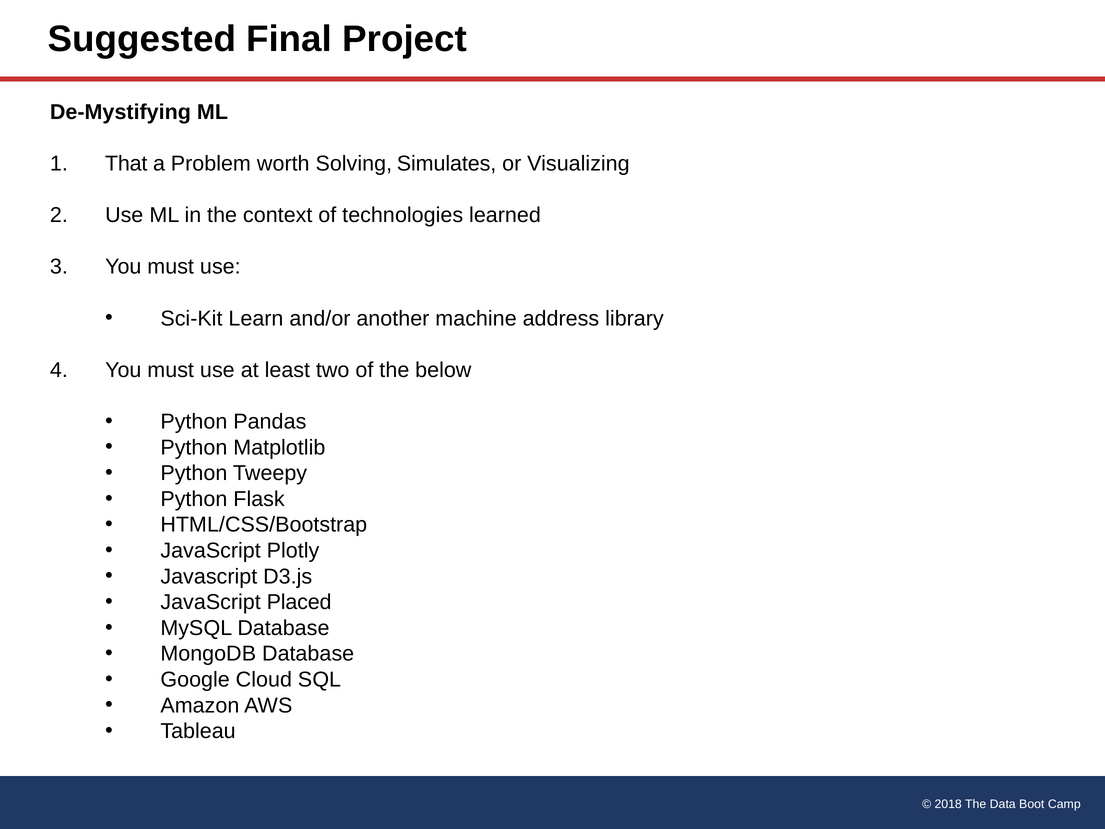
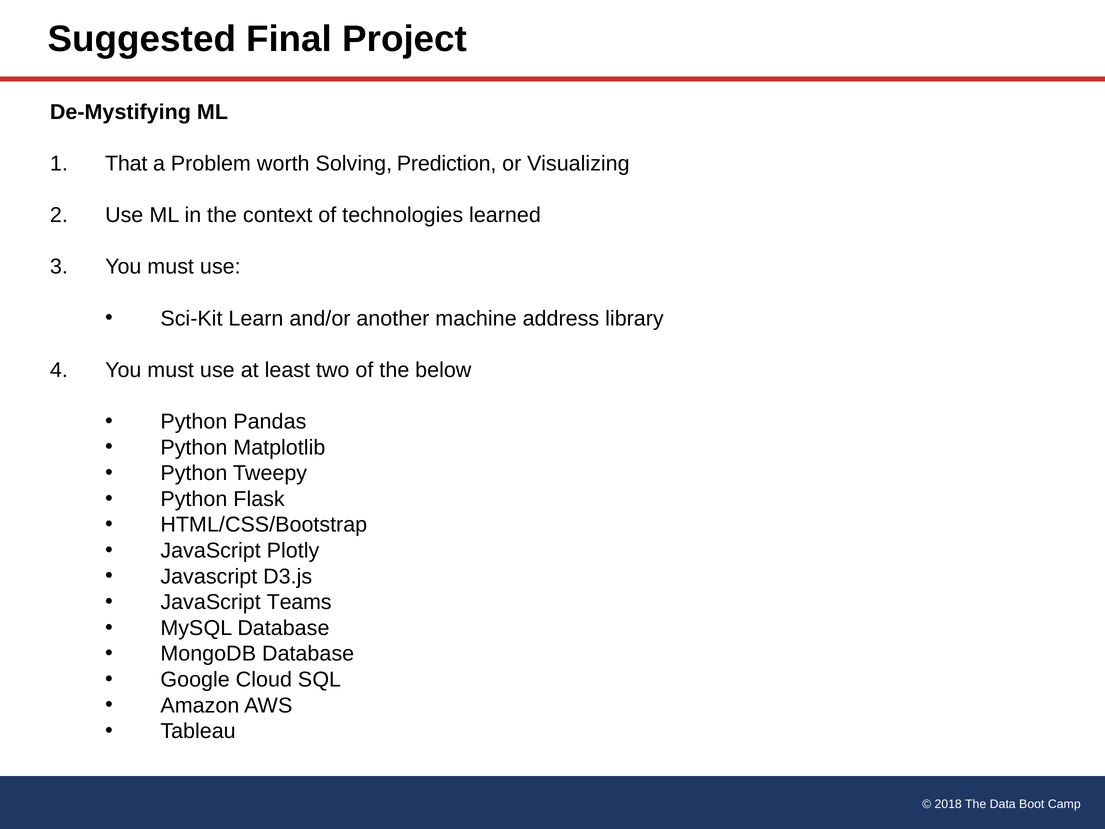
Simulates: Simulates -> Prediction
Placed: Placed -> Teams
